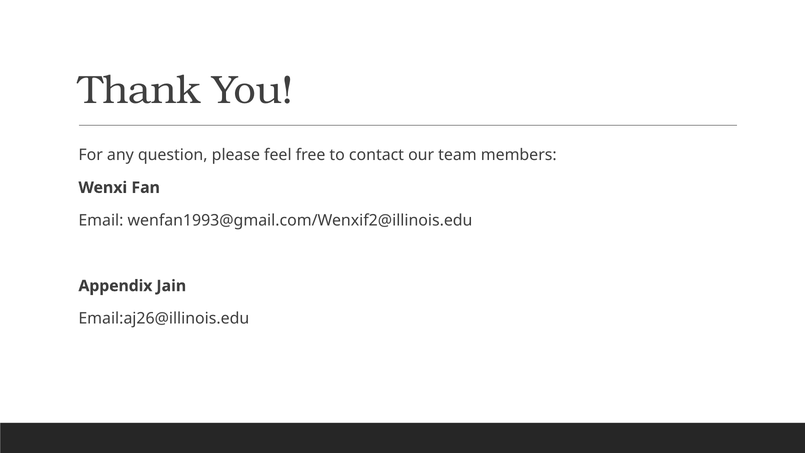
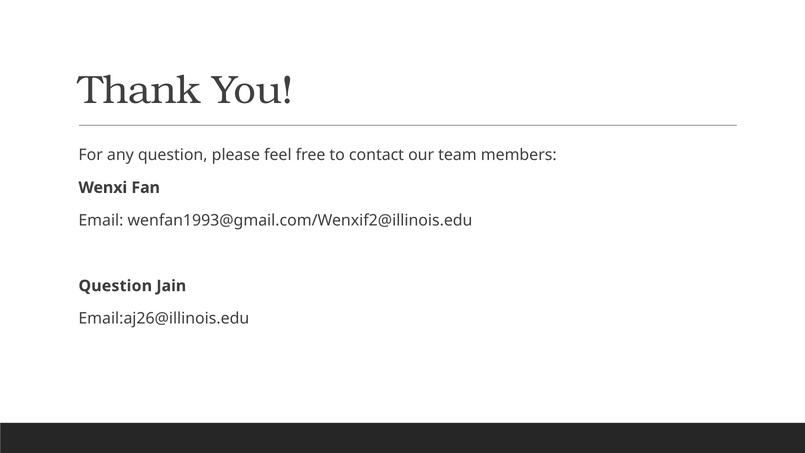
Appendix at (115, 286): Appendix -> Question
